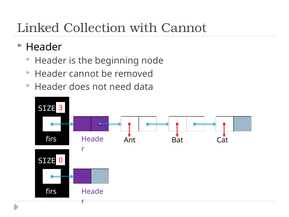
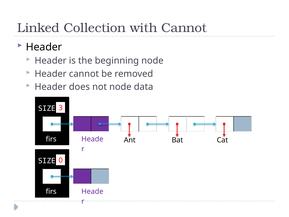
not need: need -> node
